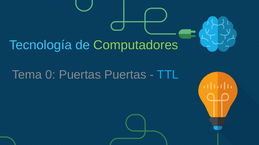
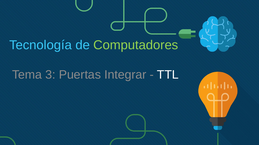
0: 0 -> 3
Puertas Puertas: Puertas -> Integrar
TTL colour: light blue -> white
